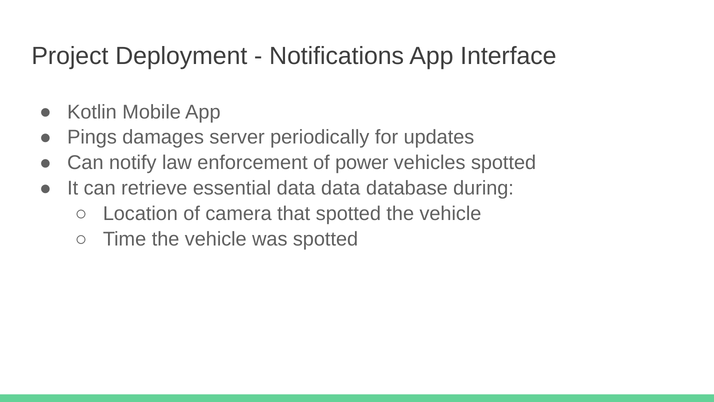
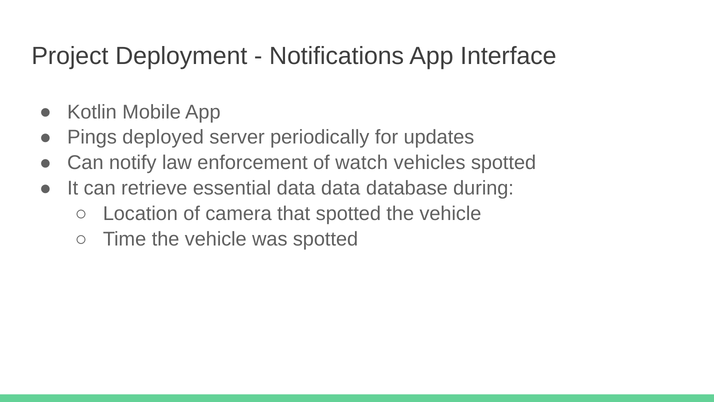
damages: damages -> deployed
power: power -> watch
